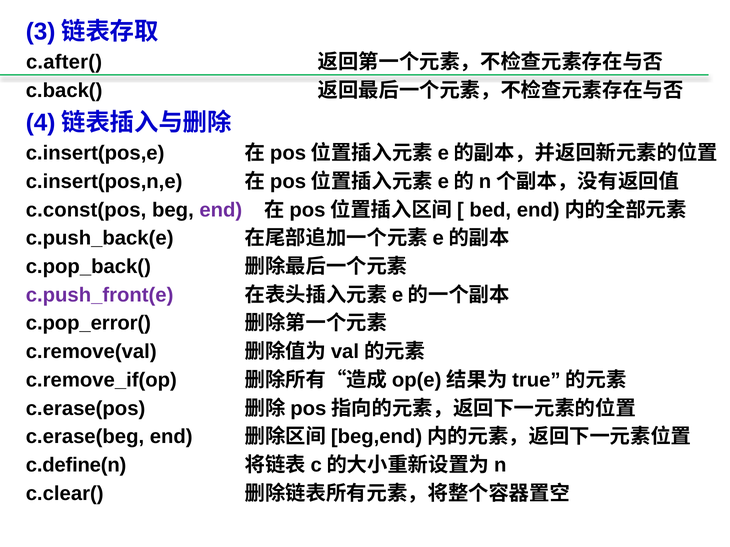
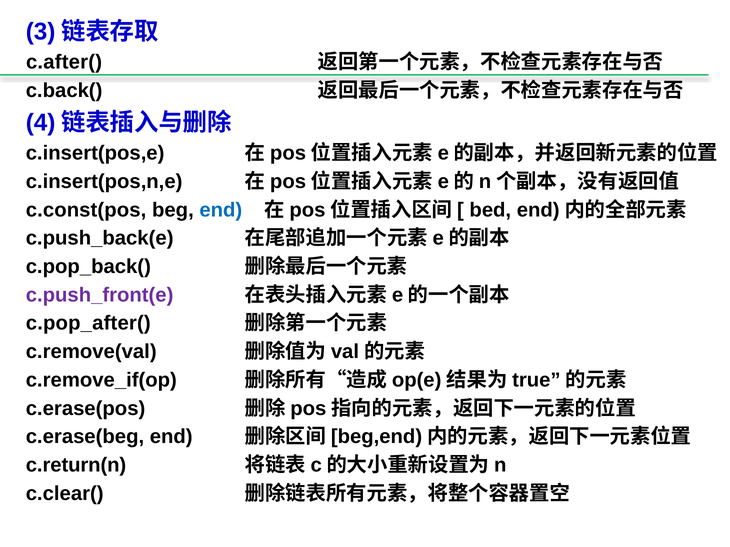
end at (221, 210) colour: purple -> blue
c.pop_error(: c.pop_error( -> c.pop_after(
c.define(n: c.define(n -> c.return(n
